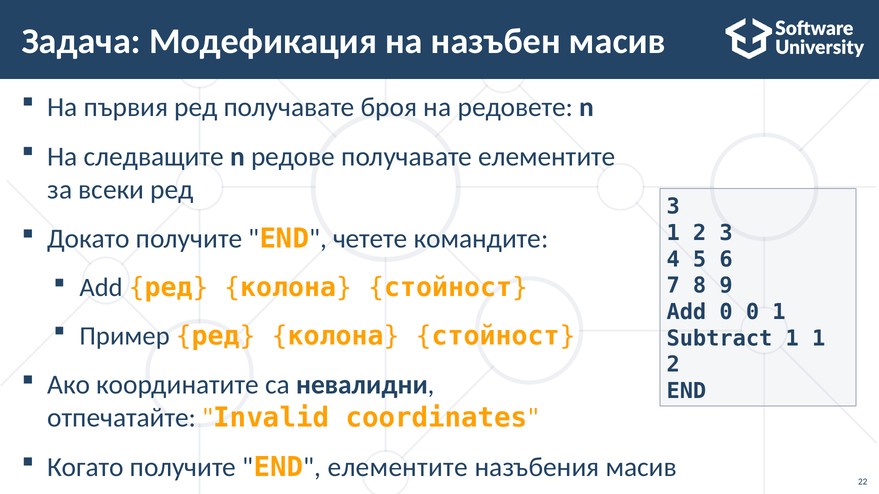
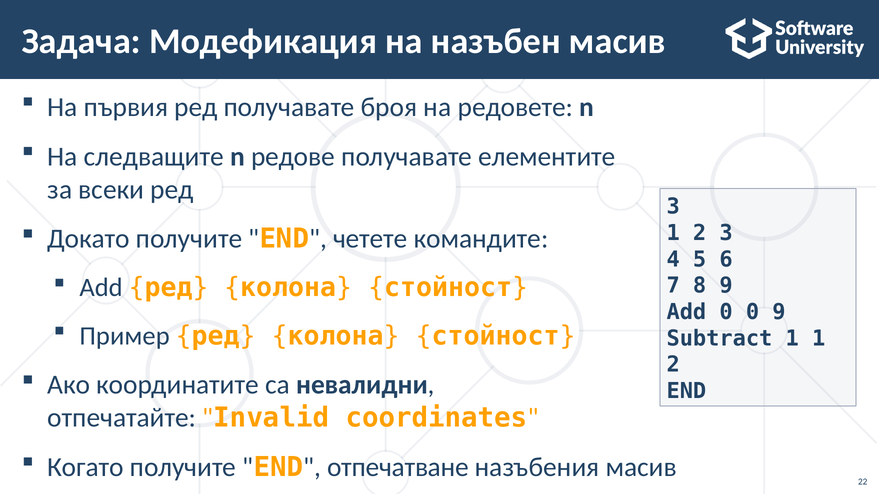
0 1: 1 -> 9
END елементите: елементите -> отпечатване
